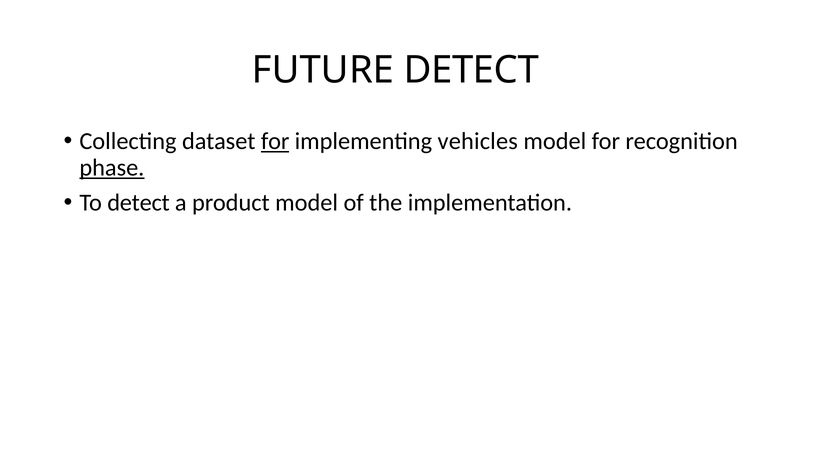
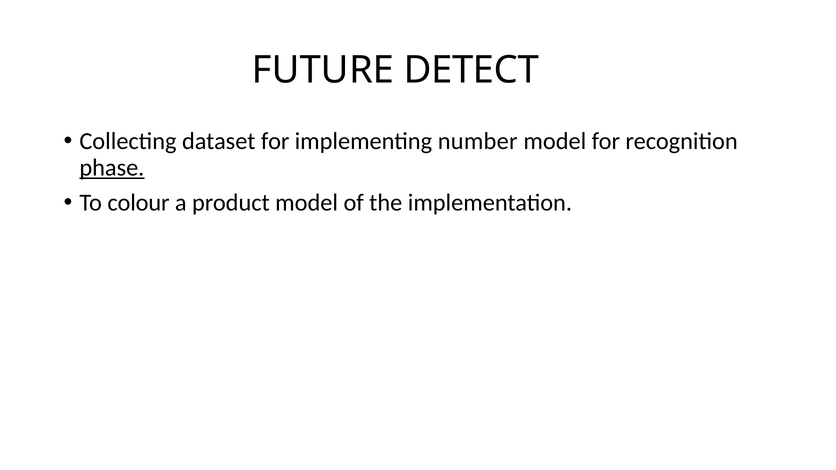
for at (275, 141) underline: present -> none
vehicles: vehicles -> number
To detect: detect -> colour
